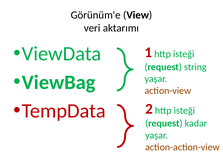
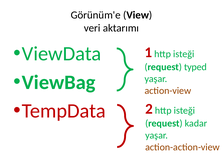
string: string -> typed
